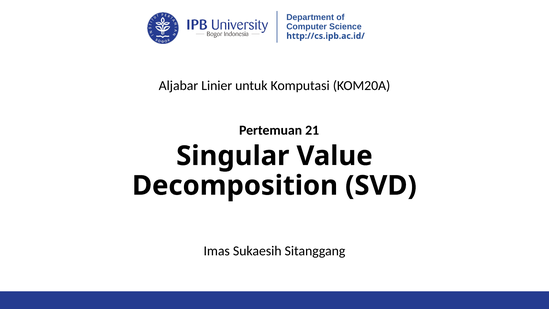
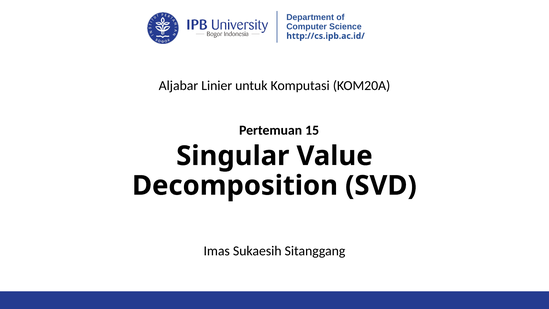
21: 21 -> 15
